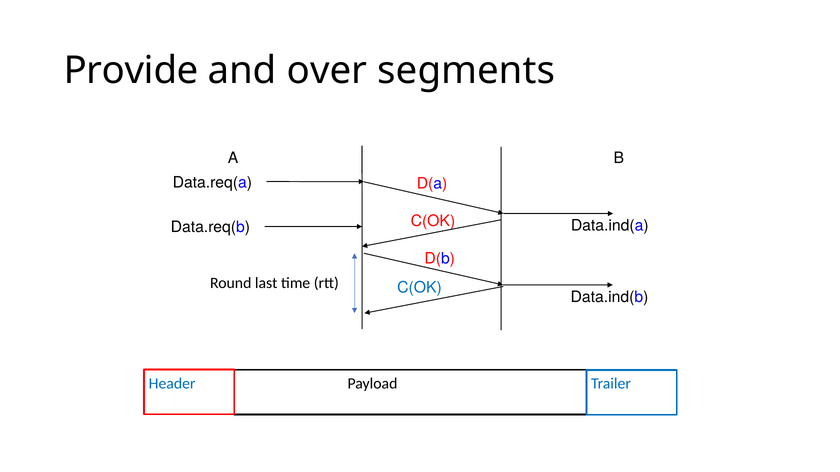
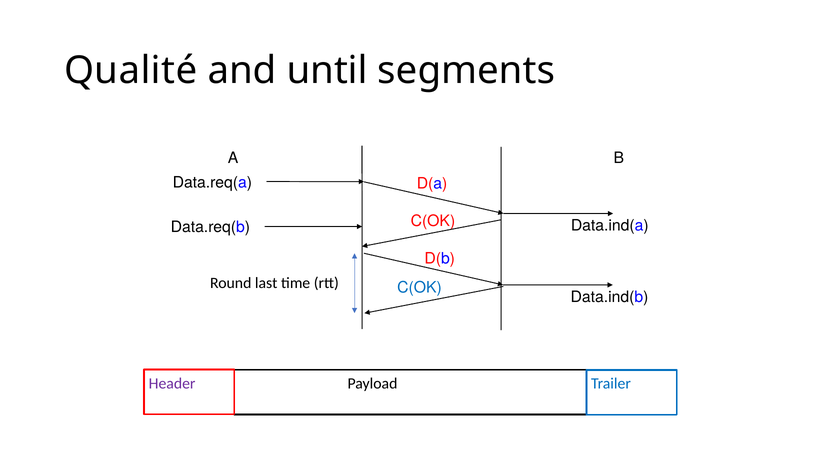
Provide: Provide -> Qualité
over: over -> until
Header colour: blue -> purple
